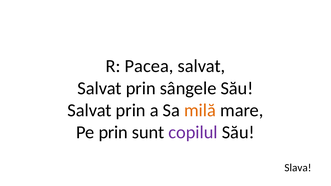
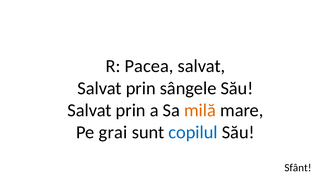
Pe prin: prin -> grai
copilul colour: purple -> blue
Slava: Slava -> Sfânt
